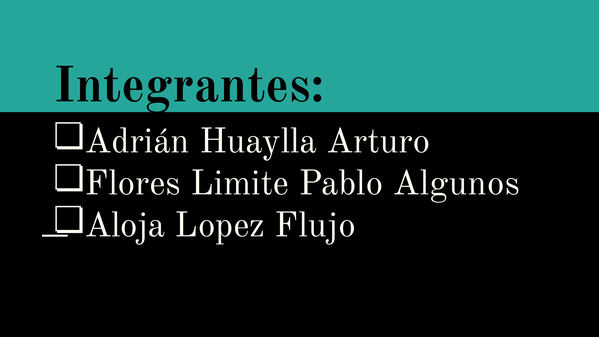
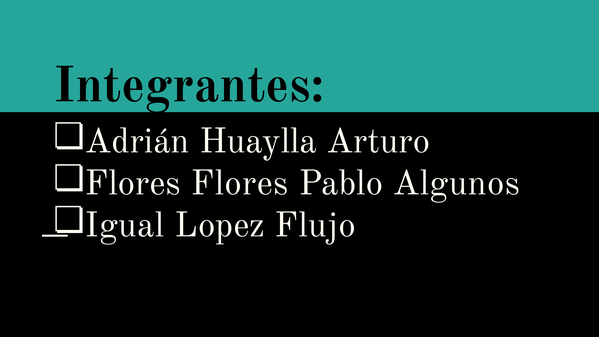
Flores Limite: Limite -> Flores
Aloja: Aloja -> Igual
